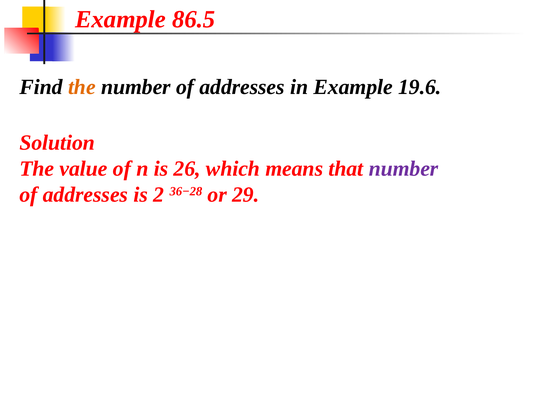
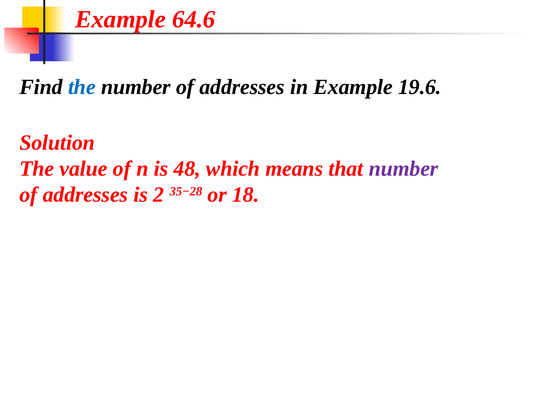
86.5: 86.5 -> 64.6
the at (82, 87) colour: orange -> blue
26: 26 -> 48
36−28: 36−28 -> 35−28
29: 29 -> 18
